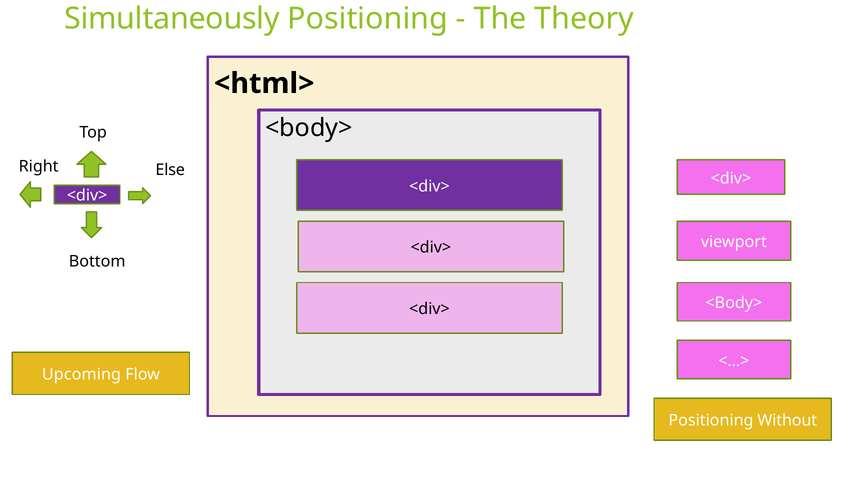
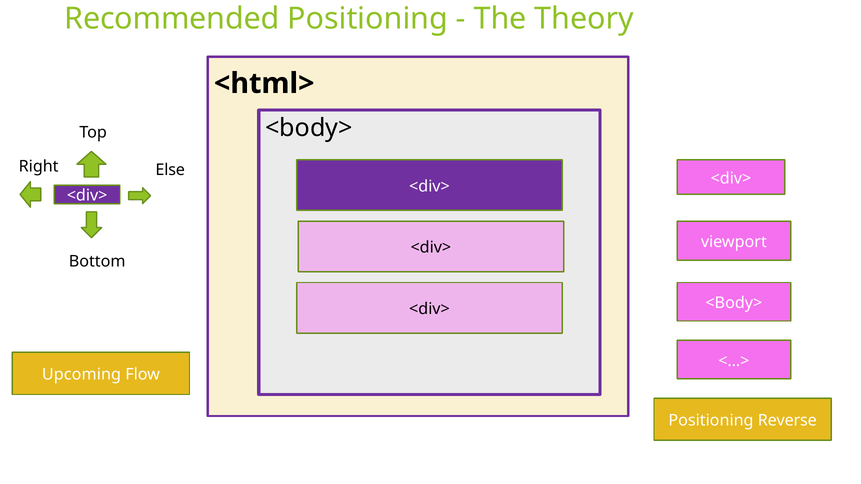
Simultaneously: Simultaneously -> Recommended
Without: Without -> Reverse
